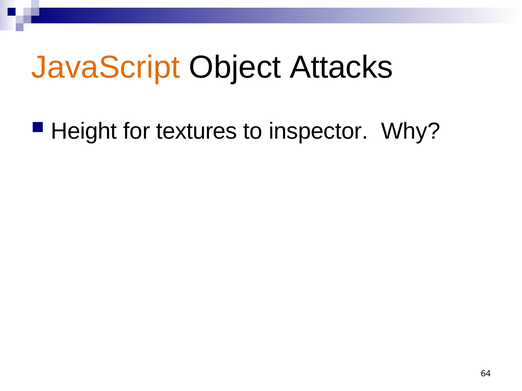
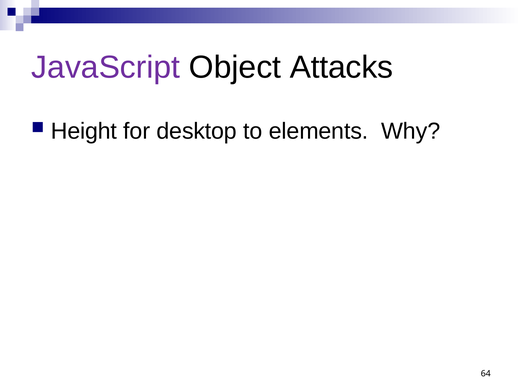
JavaScript colour: orange -> purple
textures: textures -> desktop
inspector: inspector -> elements
